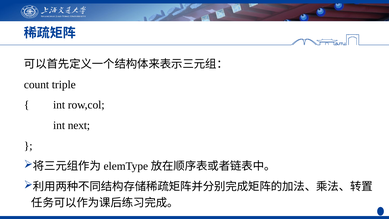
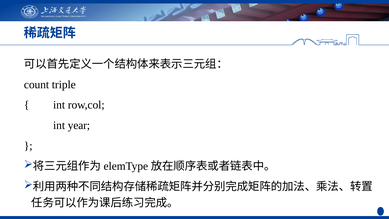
next: next -> year
